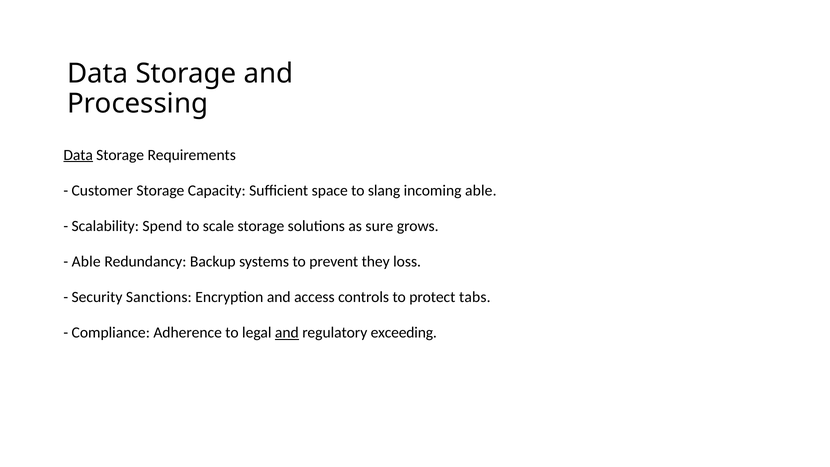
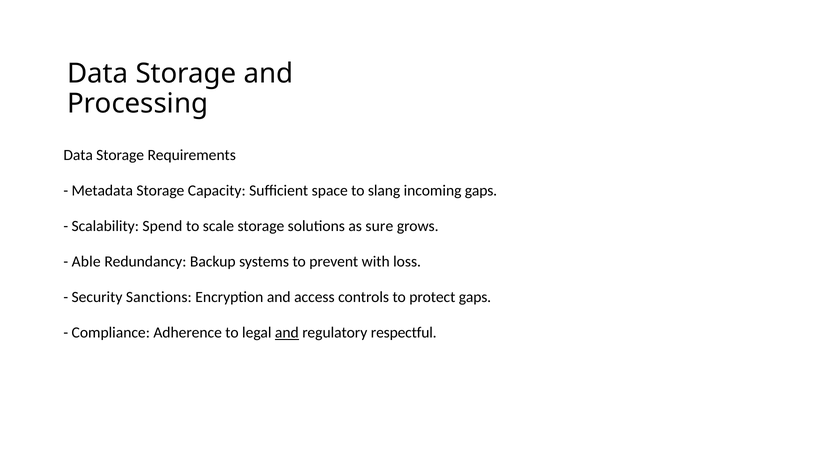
Data at (78, 155) underline: present -> none
Customer: Customer -> Metadata
incoming able: able -> gaps
they: they -> with
protect tabs: tabs -> gaps
exceeding: exceeding -> respectful
